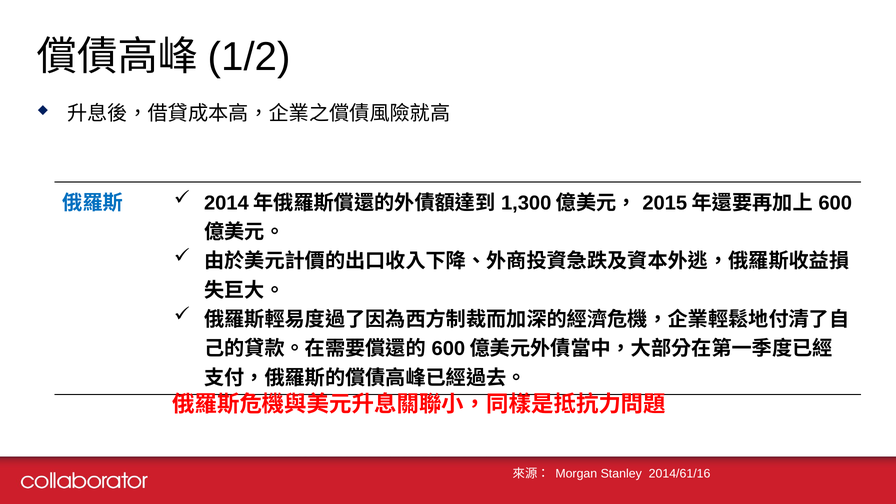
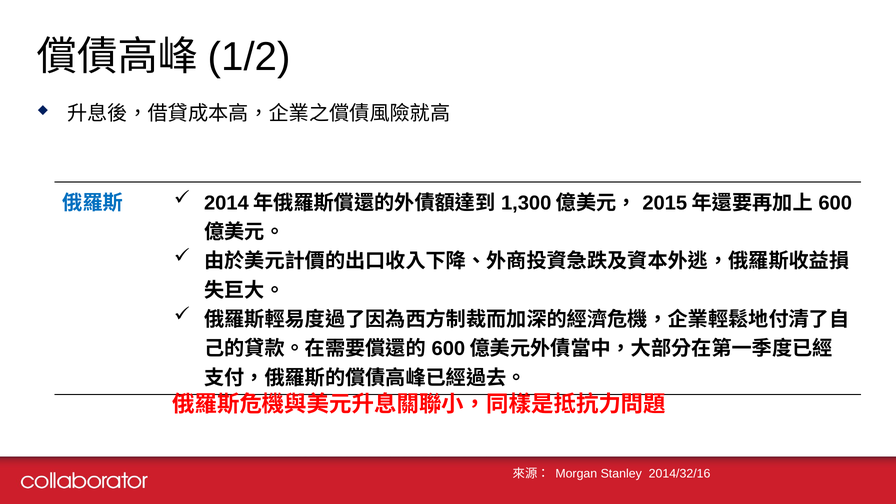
2014/61/16: 2014/61/16 -> 2014/32/16
